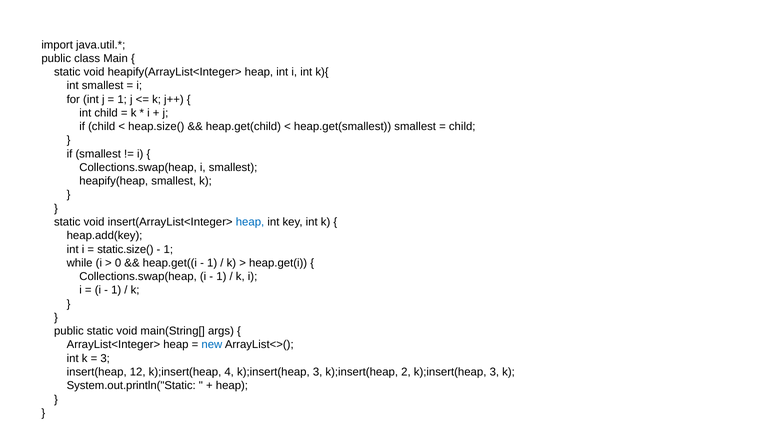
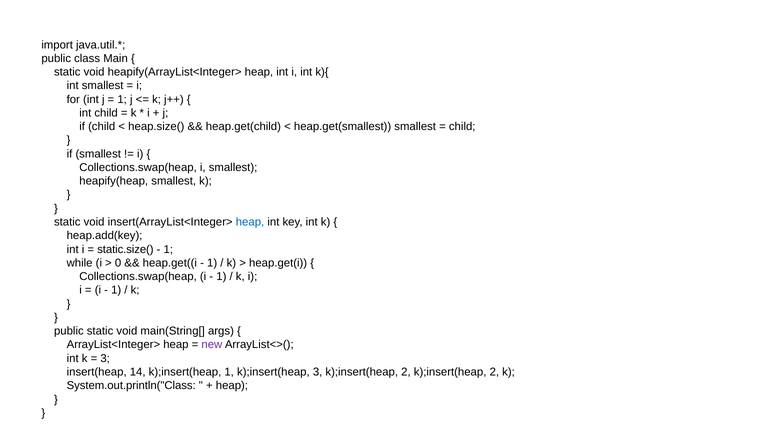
new colour: blue -> purple
12: 12 -> 14
k);insert(heap 4: 4 -> 1
2 k);insert(heap 3: 3 -> 2
System.out.println("Static: System.out.println("Static -> System.out.println("Class
